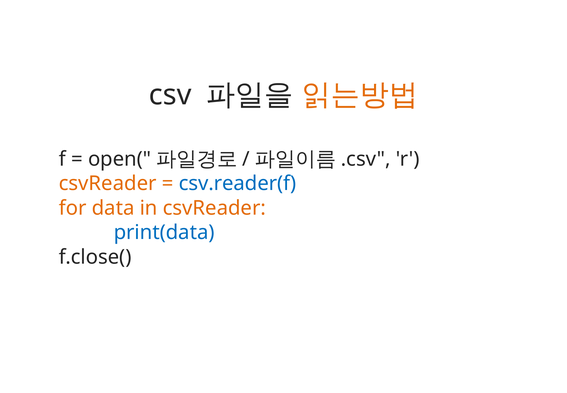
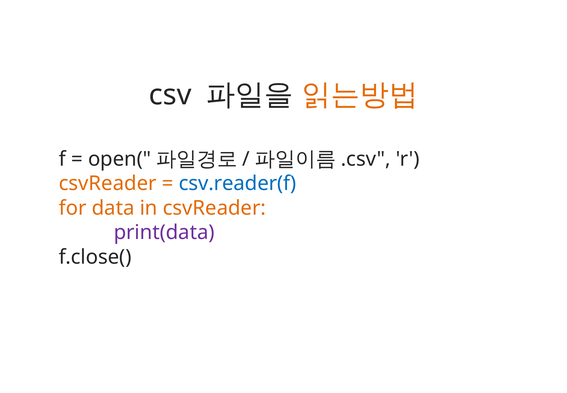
print(data colour: blue -> purple
